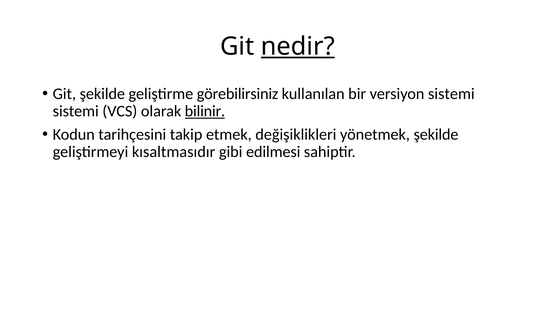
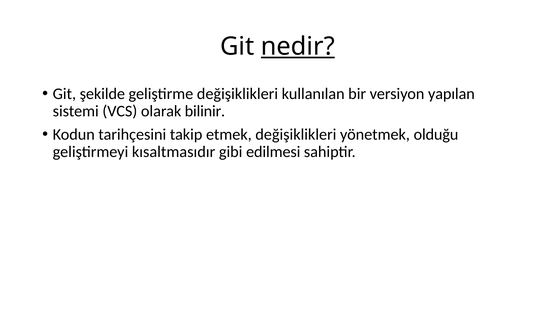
geliştirme görebilirsiniz: görebilirsiniz -> değişiklikleri
versiyon sistemi: sistemi -> yapılan
bilinir underline: present -> none
yönetmek şekilde: şekilde -> olduğu
